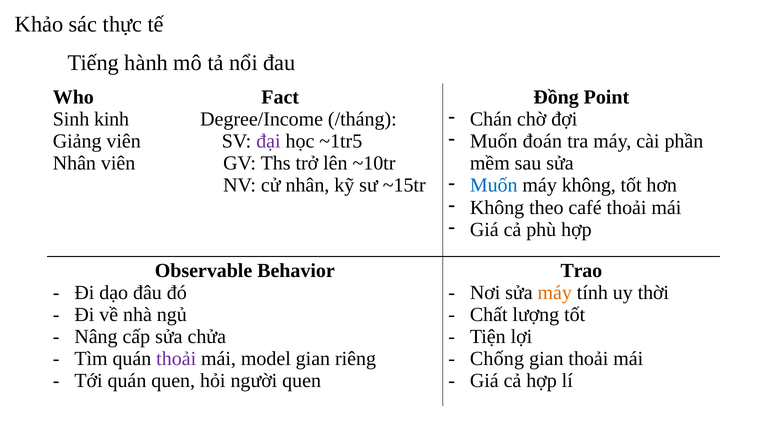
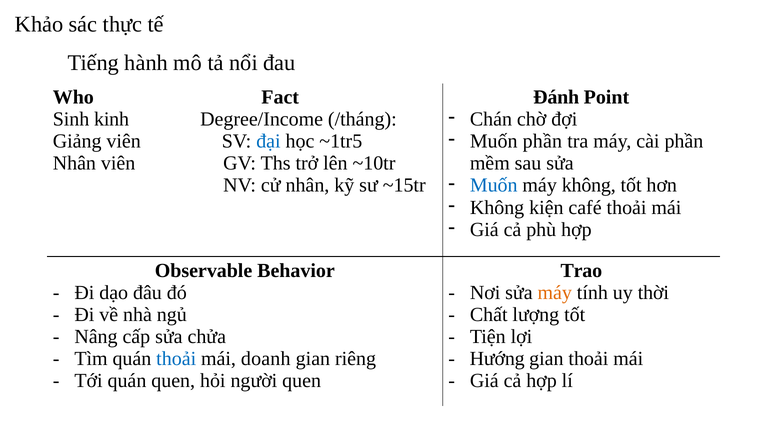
Đồng: Đồng -> Đánh
đại colour: purple -> blue
Muốn đoán: đoán -> phần
theo: theo -> kiện
thoải at (176, 359) colour: purple -> blue
model: model -> doanh
Chống: Chống -> Hướng
